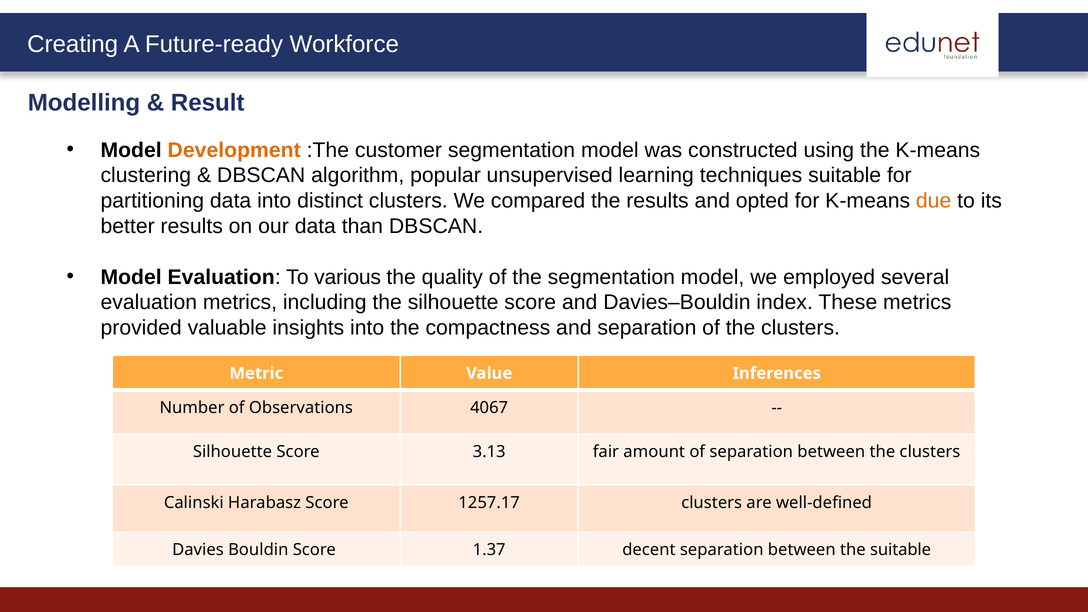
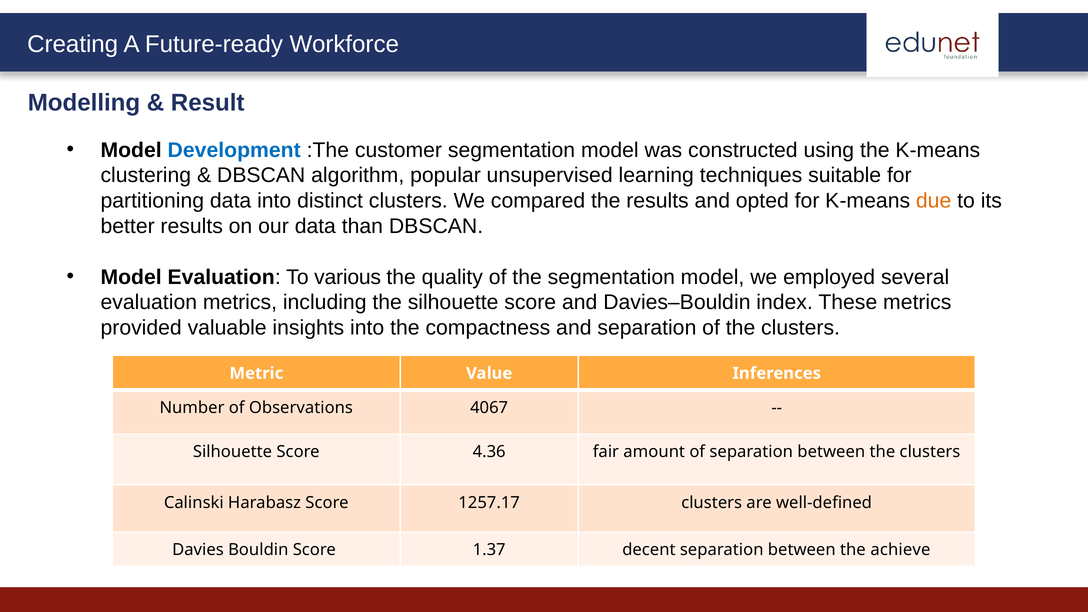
Development colour: orange -> blue
3.13: 3.13 -> 4.36
the suitable: suitable -> achieve
